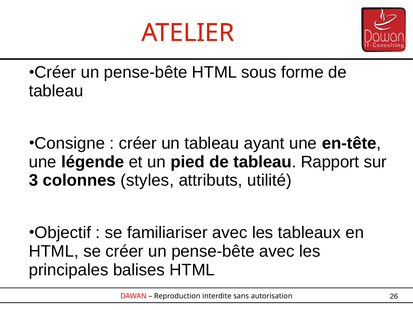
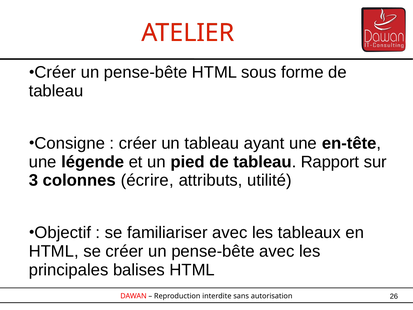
styles: styles -> écrire
